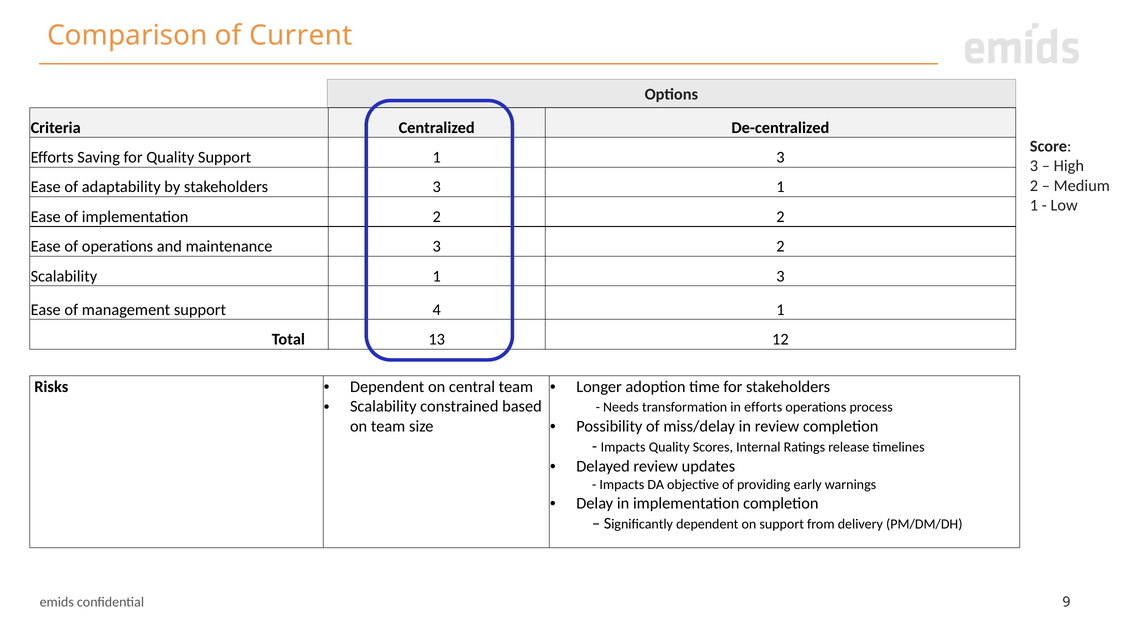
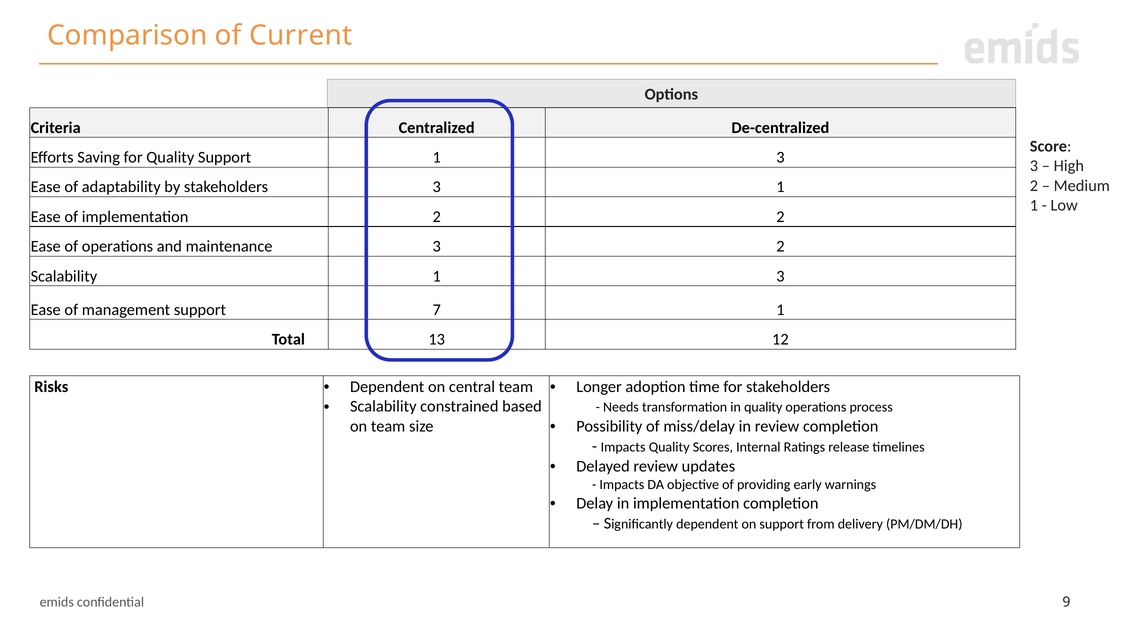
4: 4 -> 7
in efforts: efforts -> quality
